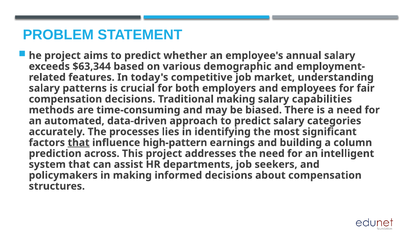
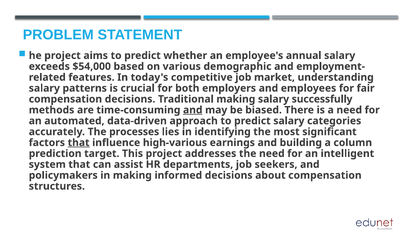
$63,344: $63,344 -> $54,000
capabilities: capabilities -> successfully
and at (193, 110) underline: none -> present
high-pattern: high-pattern -> high-various
across: across -> target
